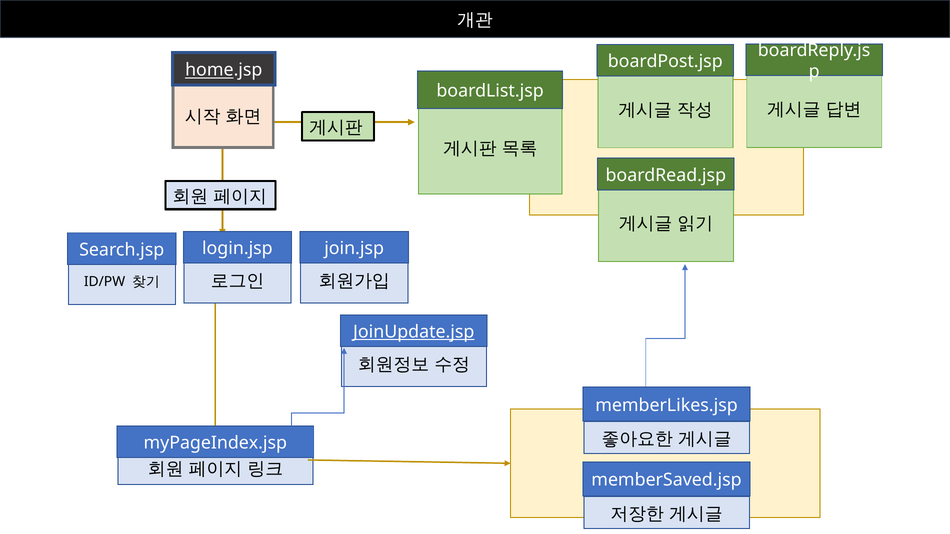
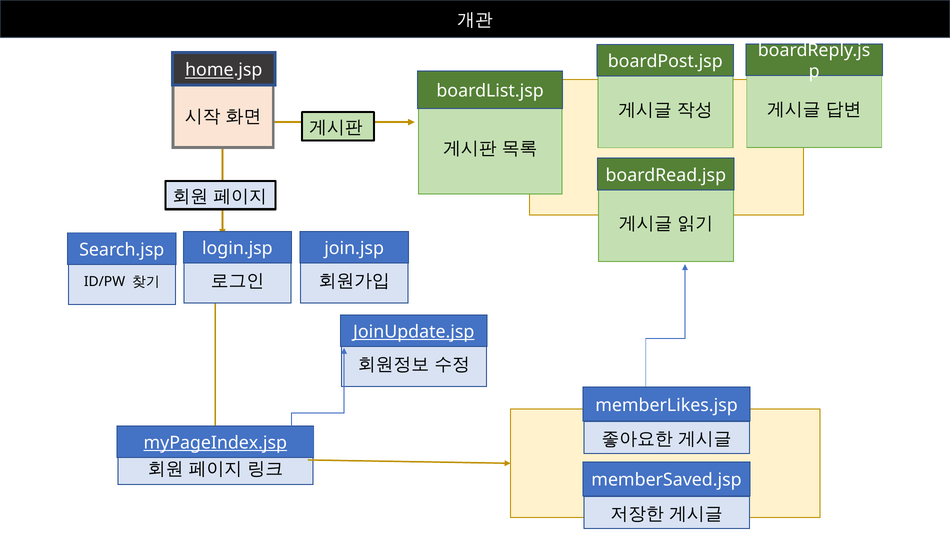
myPageIndex.jsp underline: none -> present
